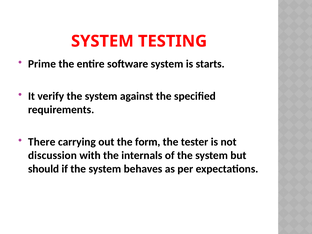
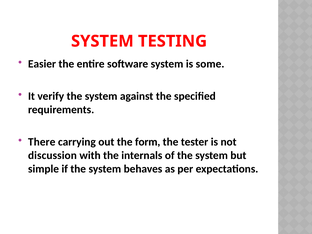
Prime: Prime -> Easier
starts: starts -> some
should: should -> simple
